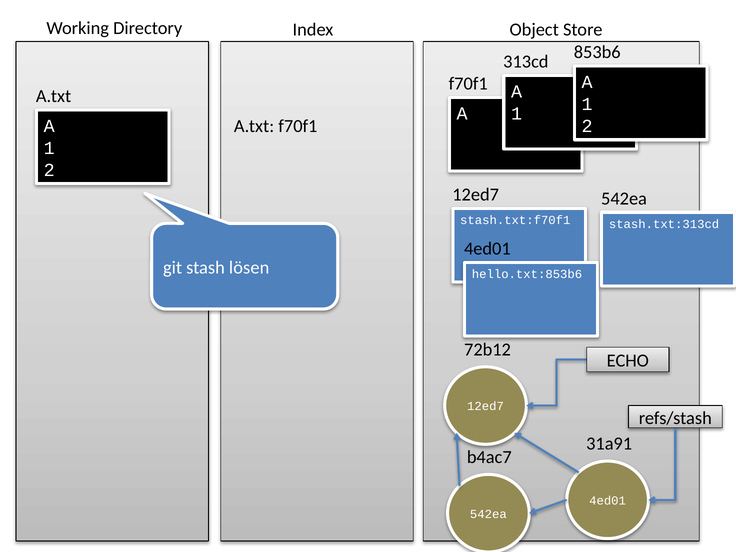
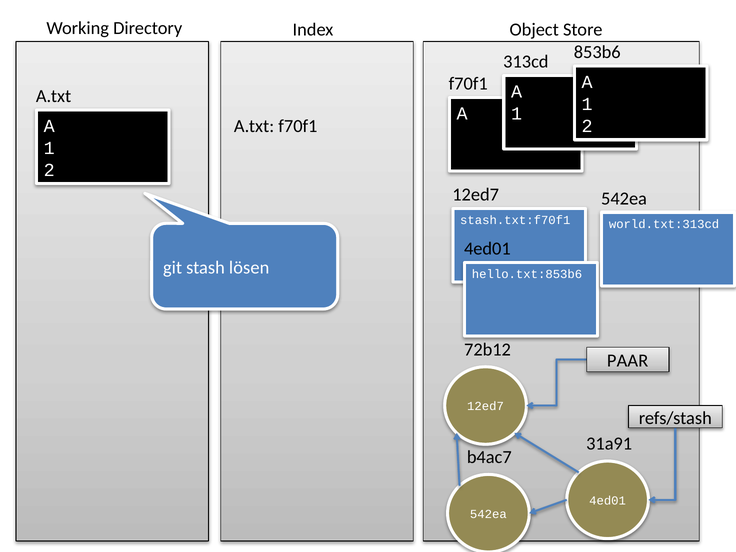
stash.txt:313cd: stash.txt:313cd -> world.txt:313cd
ECHO: ECHO -> PAAR
